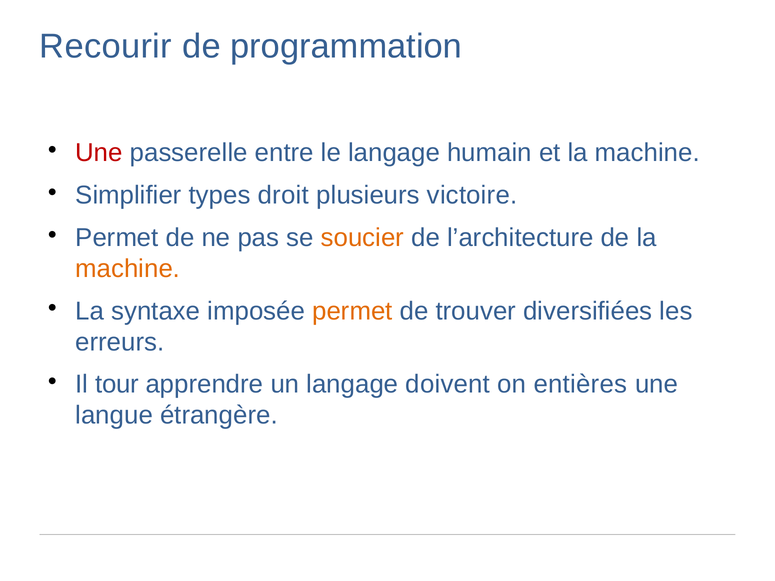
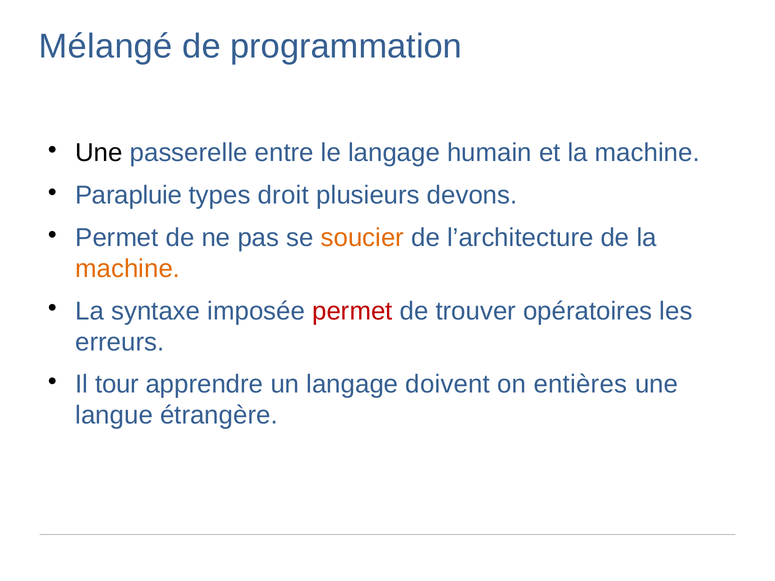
Recourir: Recourir -> Mélangé
Une at (99, 153) colour: red -> black
Simplifier: Simplifier -> Parapluie
victoire: victoire -> devons
permet at (352, 311) colour: orange -> red
diversifiées: diversifiées -> opératoires
